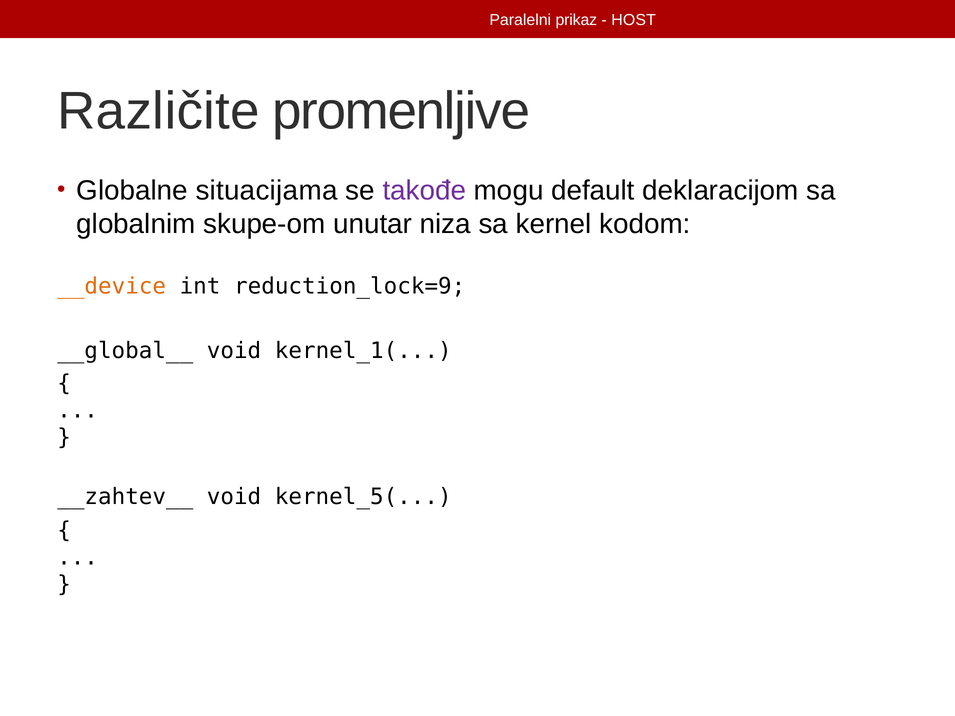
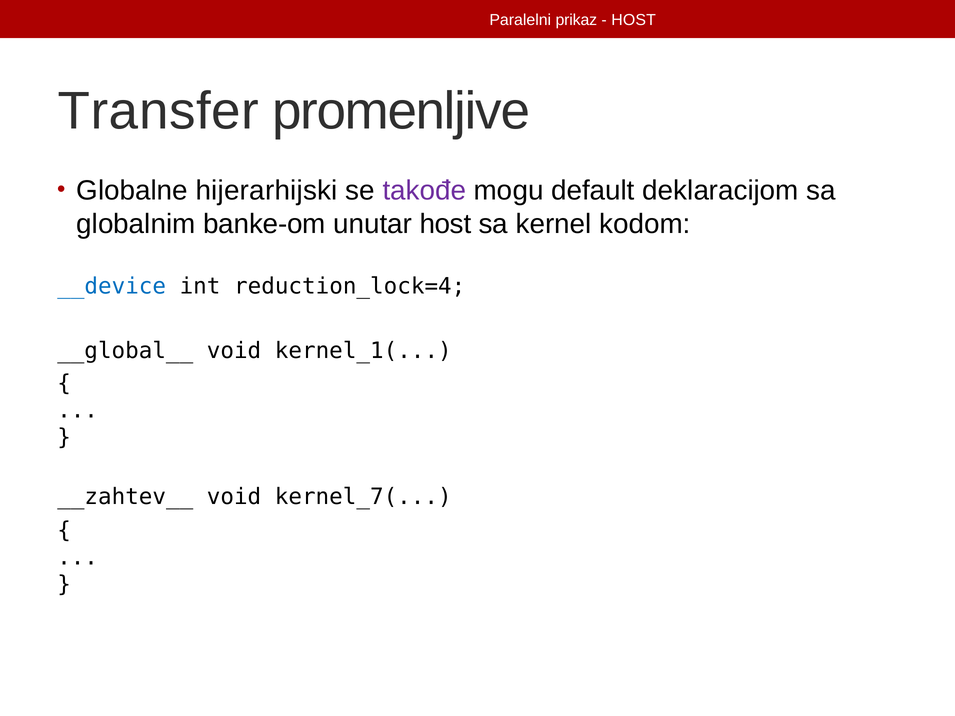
Različite: Različite -> Transfer
situacijama: situacijama -> hijerarhijski
skupe-om: skupe-om -> banke-om
unutar niza: niza -> host
__device colour: orange -> blue
reduction_lock=9: reduction_lock=9 -> reduction_lock=4
kernel_5(: kernel_5( -> kernel_7(
